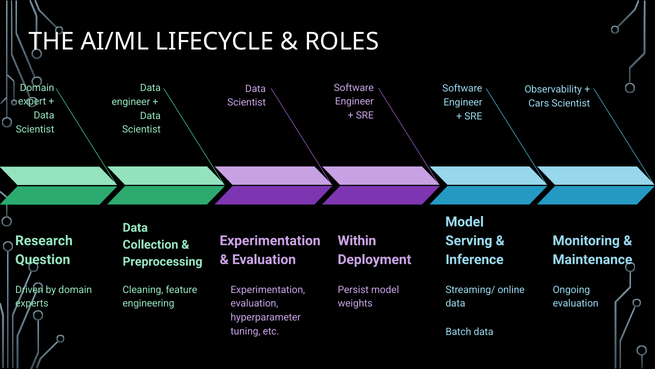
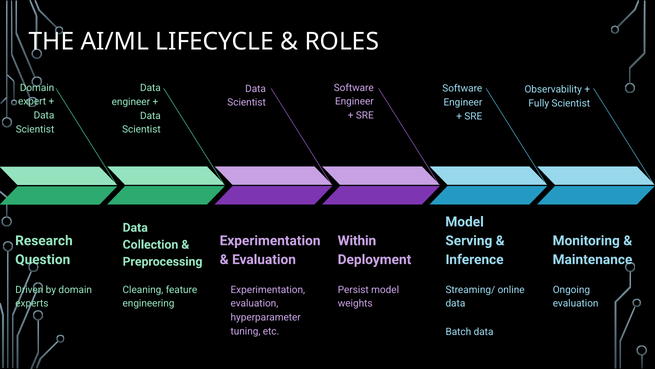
Cars: Cars -> Fully
